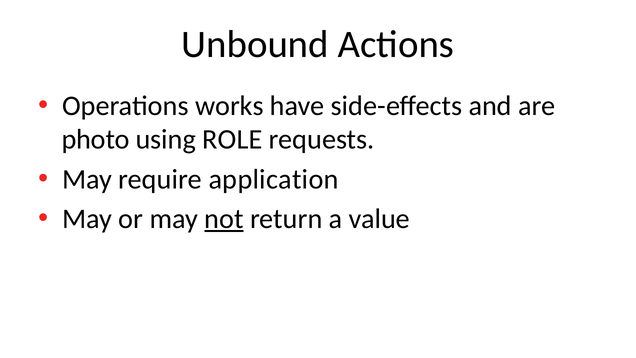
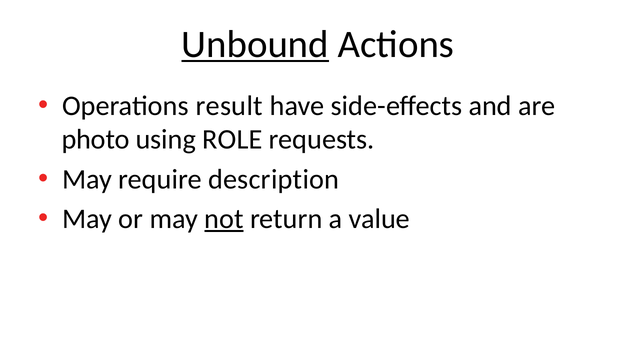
Unbound underline: none -> present
works: works -> result
application: application -> description
